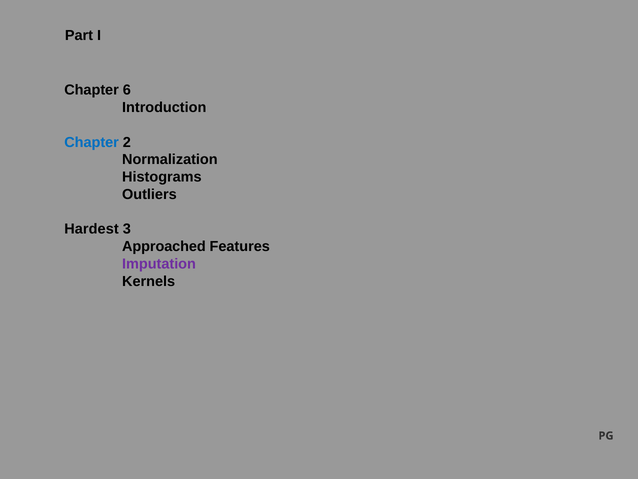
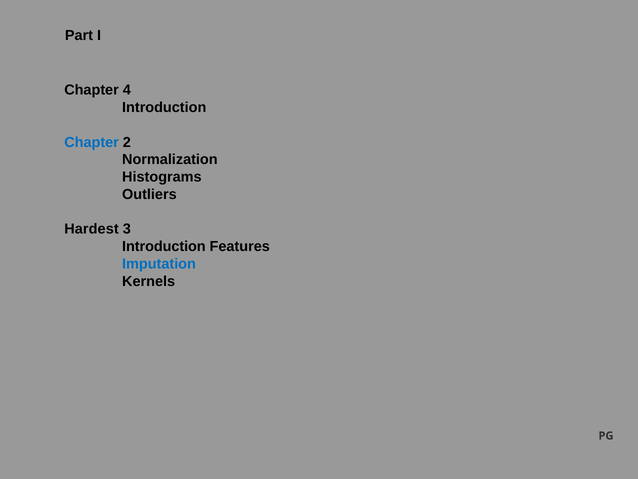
6: 6 -> 4
Approached at (164, 246): Approached -> Introduction
Imputation colour: purple -> blue
